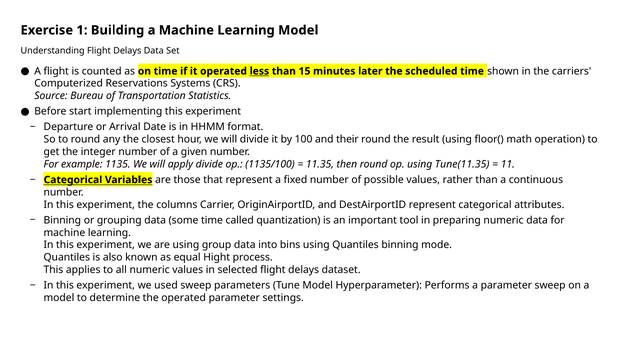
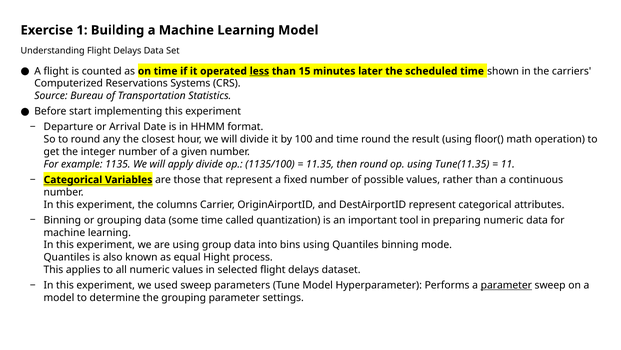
and their: their -> time
parameter at (506, 285) underline: none -> present
the operated: operated -> grouping
